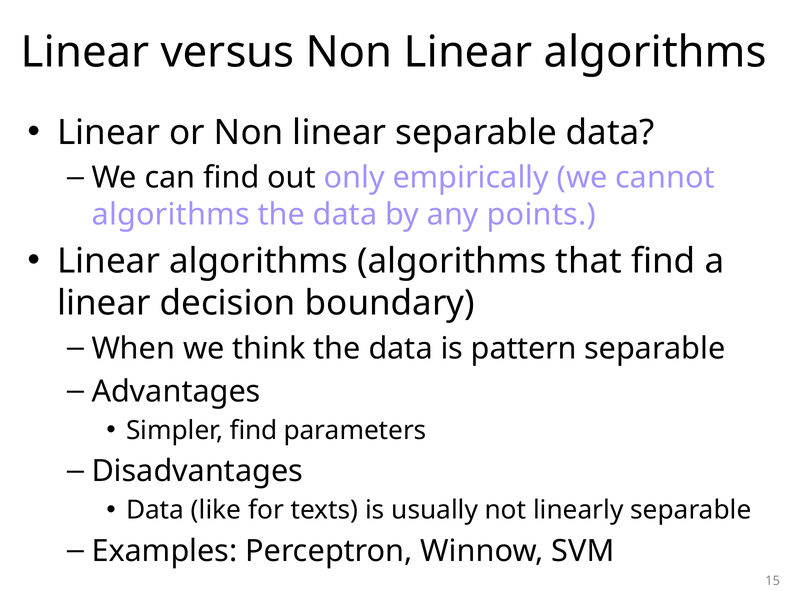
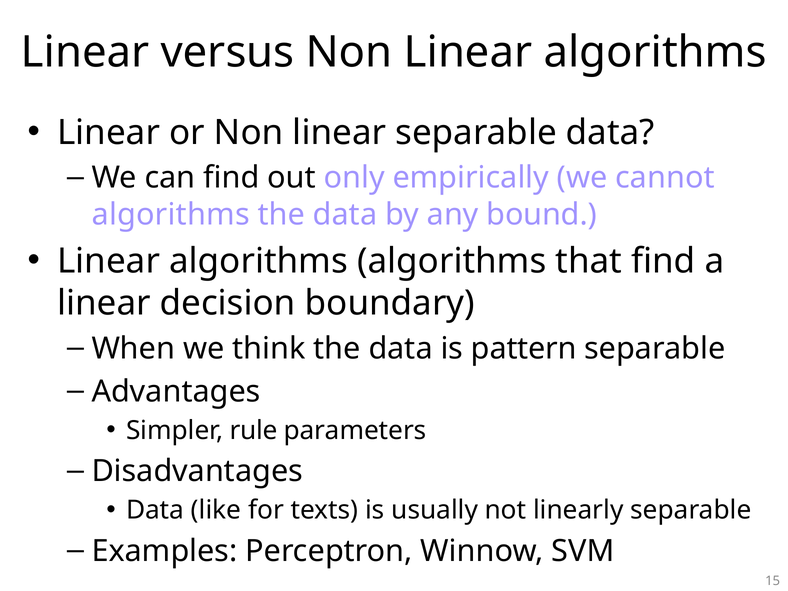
points: points -> bound
Simpler find: find -> rule
